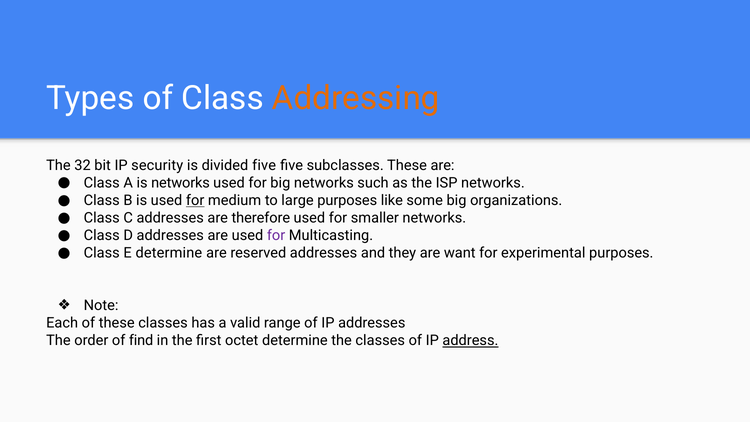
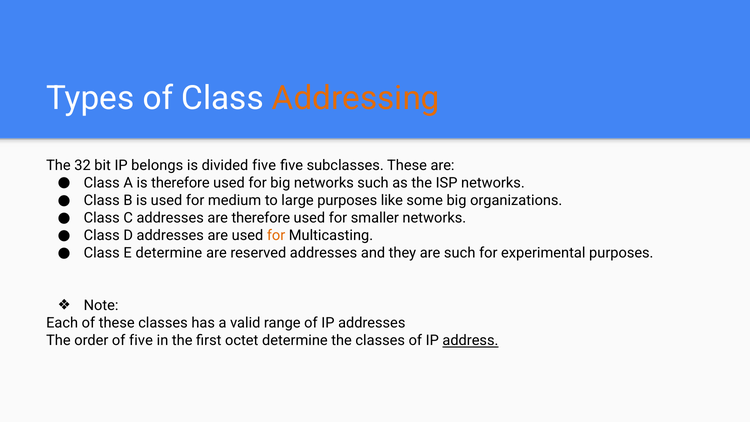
security: security -> belongs
is networks: networks -> therefore
for at (195, 200) underline: present -> none
for at (276, 235) colour: purple -> orange
are want: want -> such
of find: find -> five
